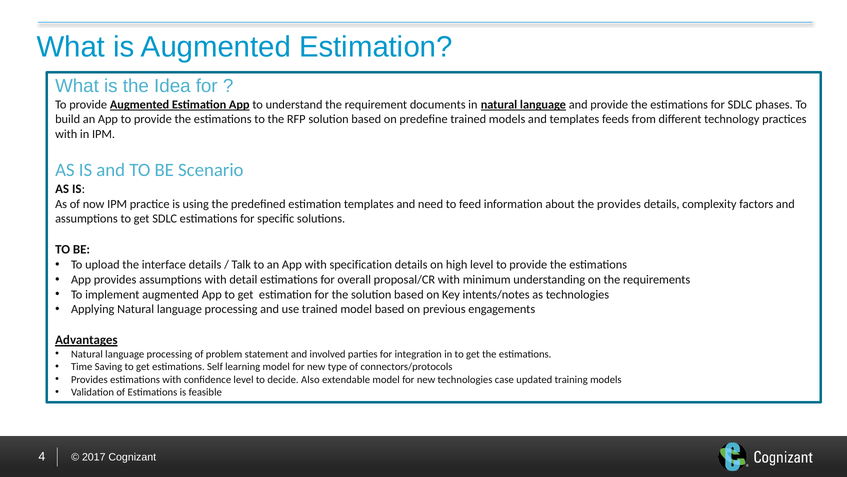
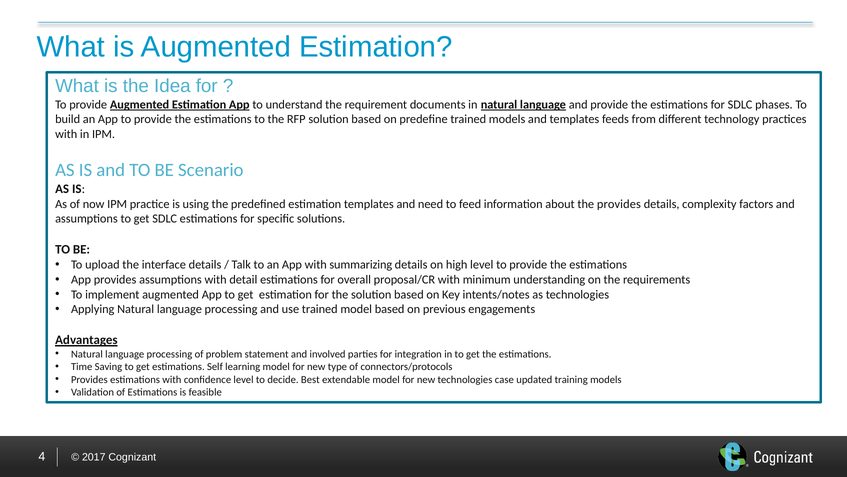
specification: specification -> summarizing
Also: Also -> Best
